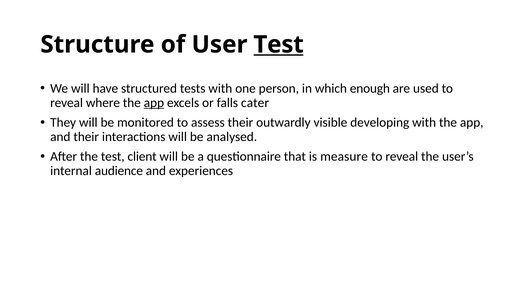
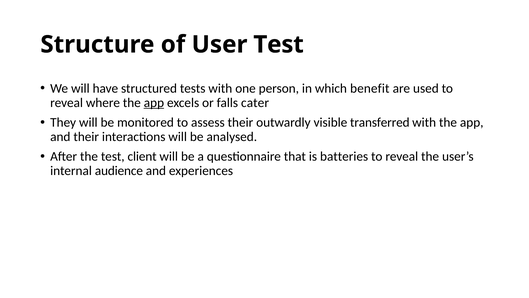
Test at (279, 44) underline: present -> none
enough: enough -> benefit
developing: developing -> transferred
measure: measure -> batteries
